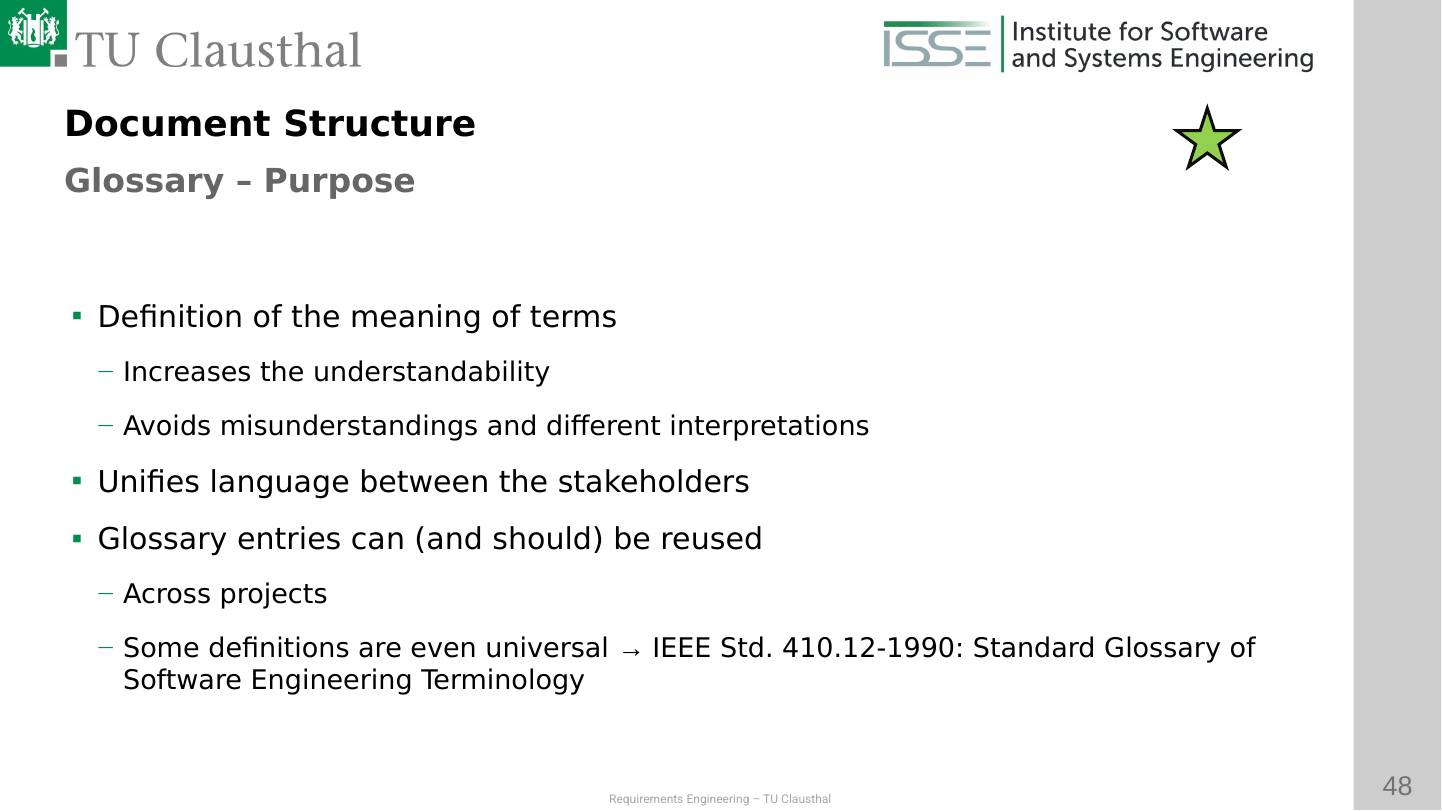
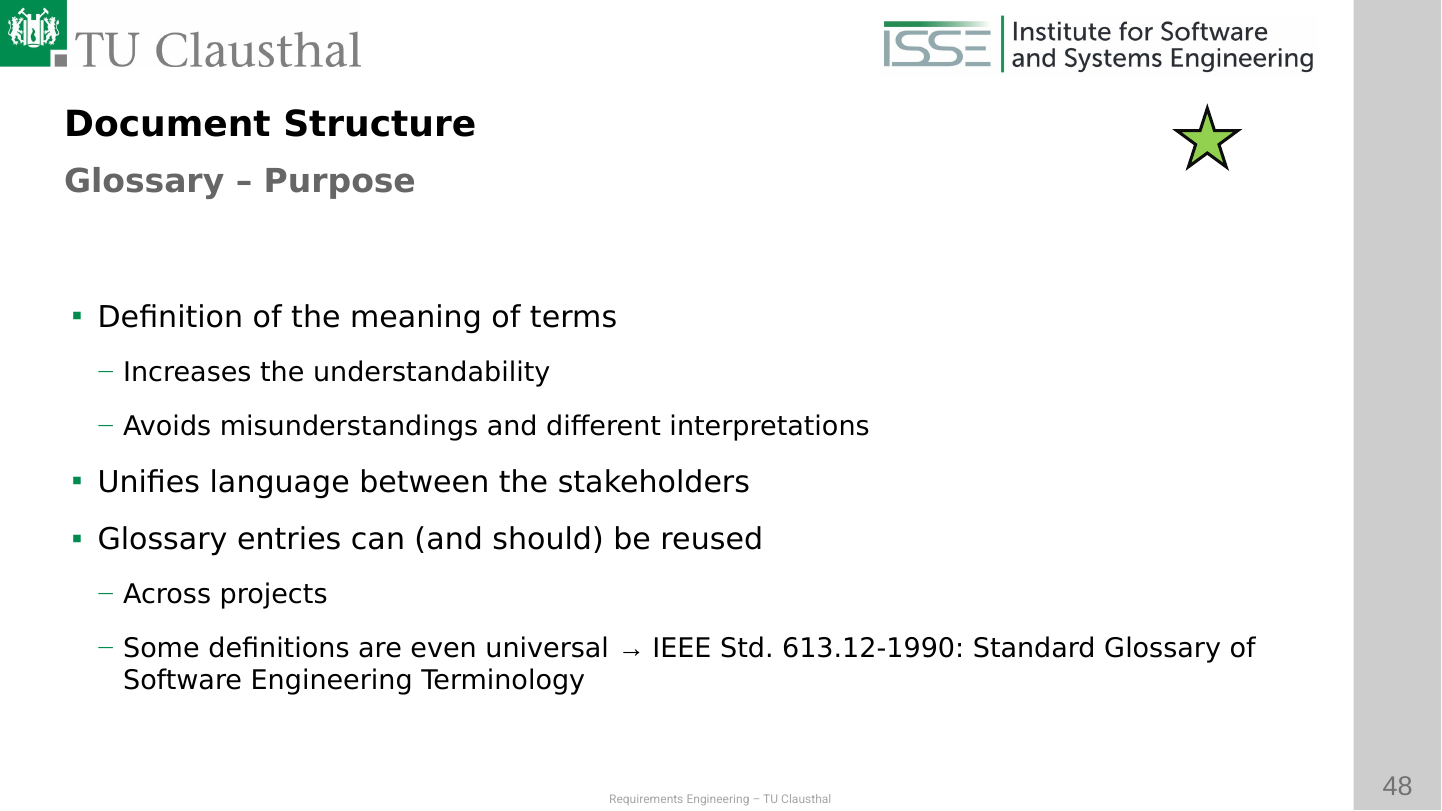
410.12-1990: 410.12-1990 -> 613.12-1990
